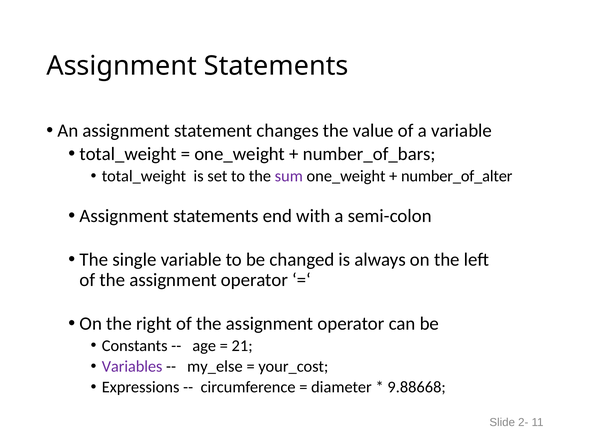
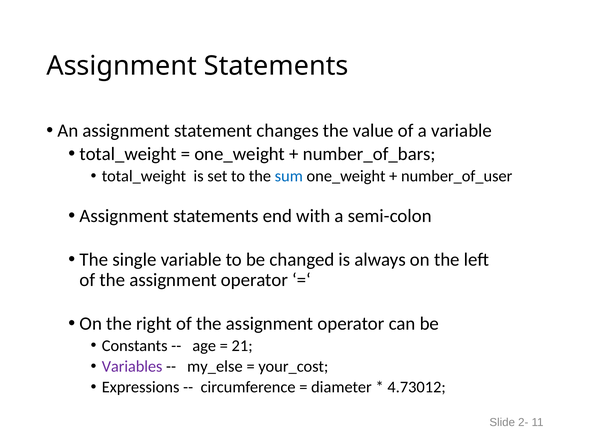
sum colour: purple -> blue
number_of_alter: number_of_alter -> number_of_user
9.88668: 9.88668 -> 4.73012
